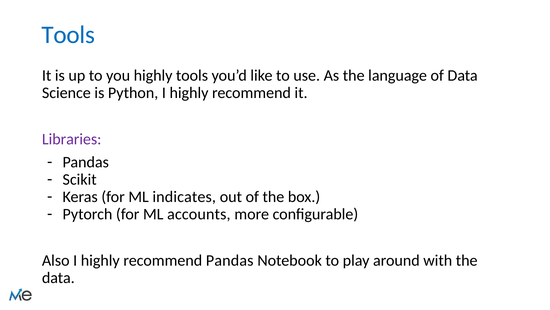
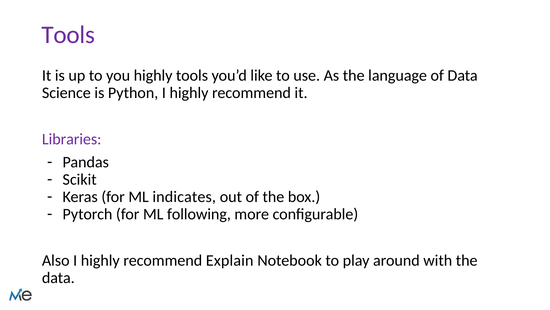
Tools at (68, 35) colour: blue -> purple
accounts: accounts -> following
recommend Pandas: Pandas -> Explain
